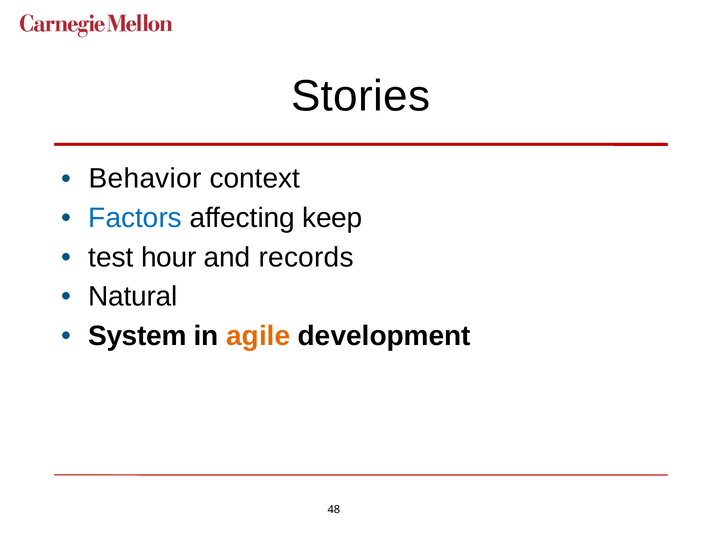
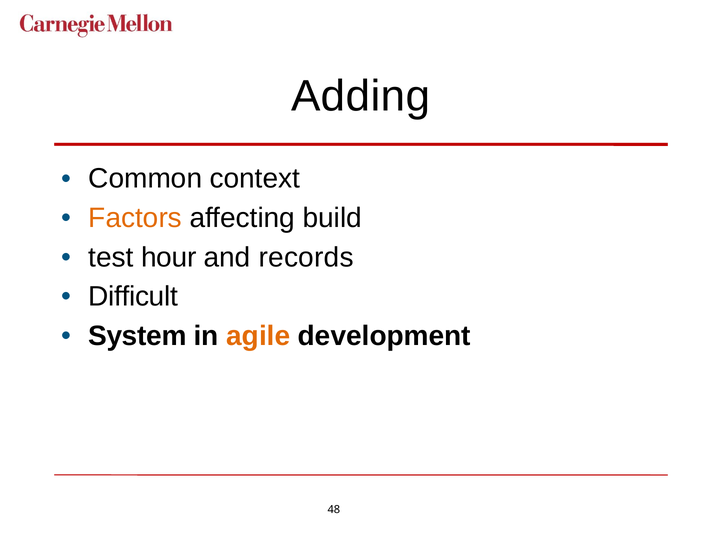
Stories: Stories -> Adding
Behavior: Behavior -> Common
Factors colour: blue -> orange
keep: keep -> build
Natural: Natural -> Difficult
